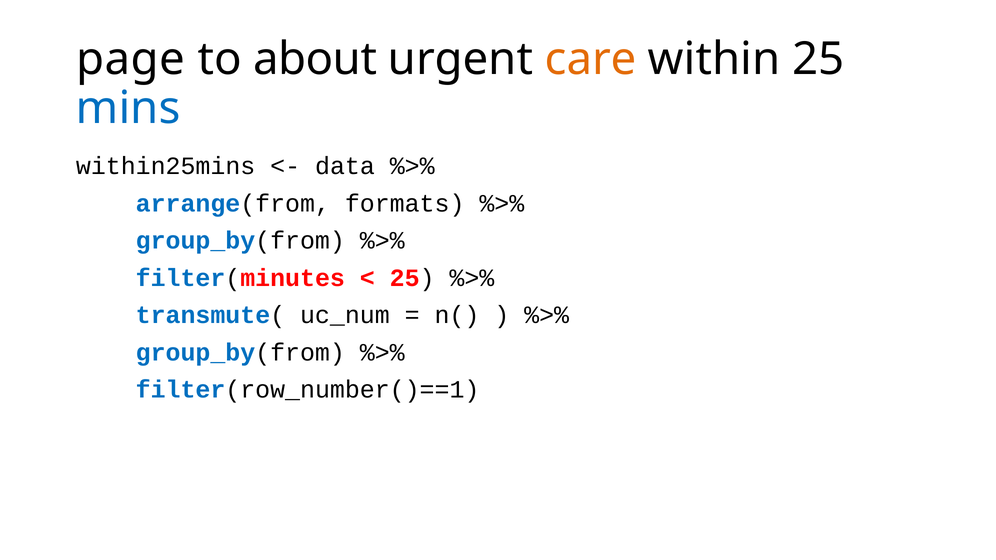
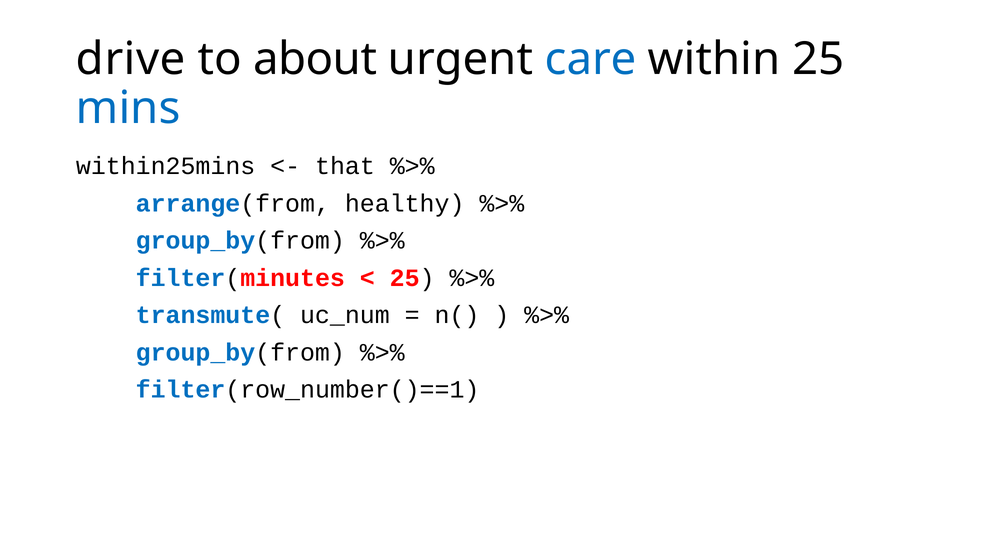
page: page -> drive
care colour: orange -> blue
data: data -> that
formats: formats -> healthy
